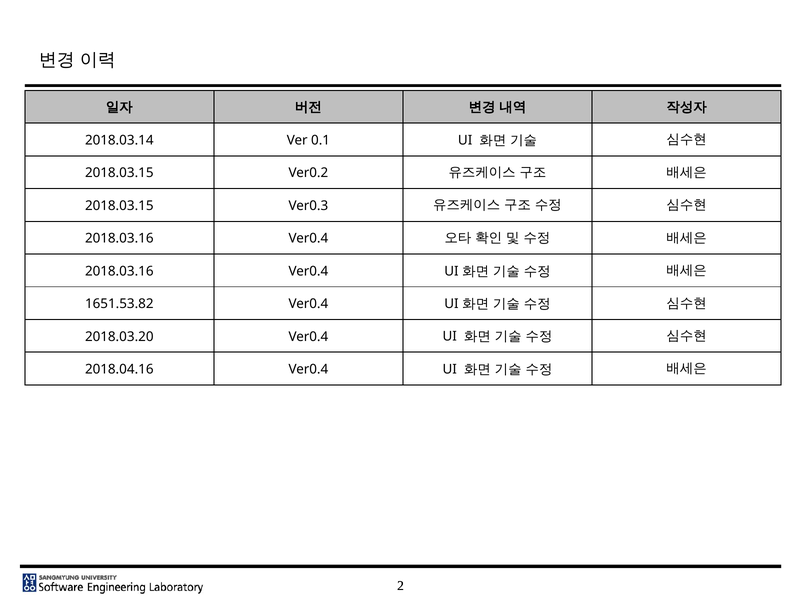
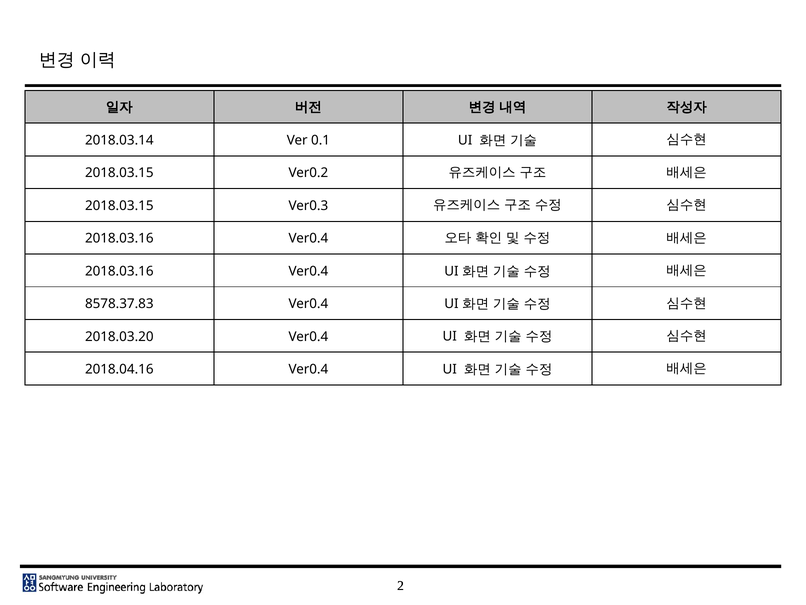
1651.53.82: 1651.53.82 -> 8578.37.83
